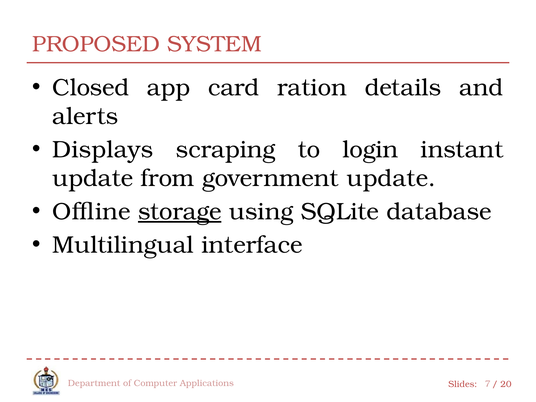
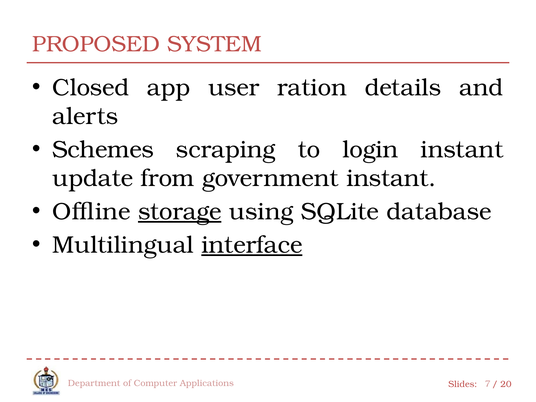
card: card -> user
Displays: Displays -> Schemes
government update: update -> instant
interface underline: none -> present
